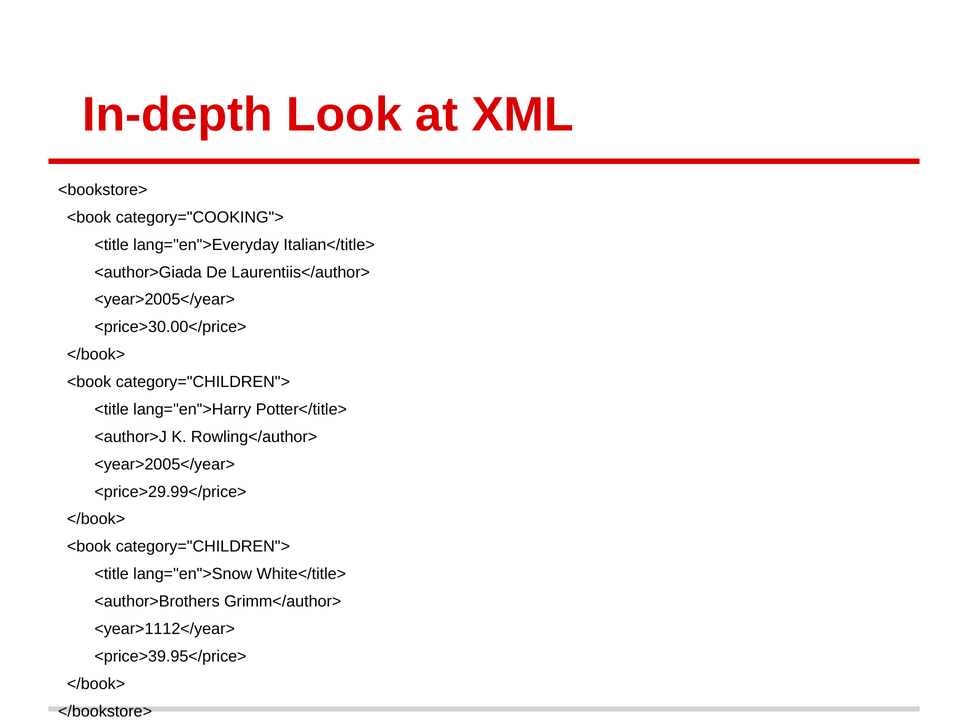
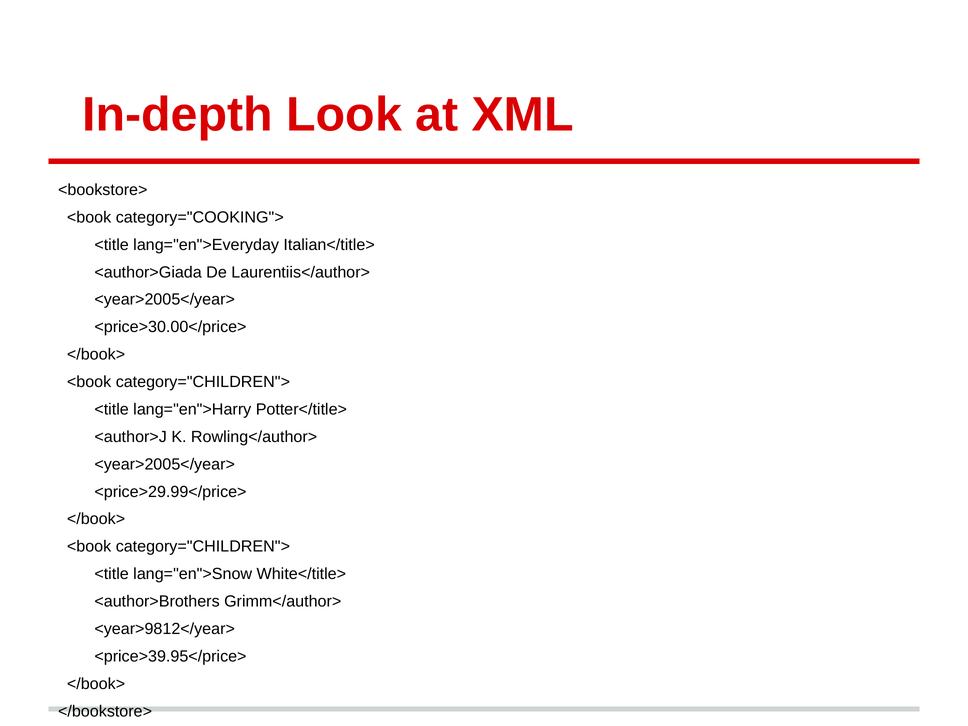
<year>1112</year>: <year>1112</year> -> <year>9812</year>
